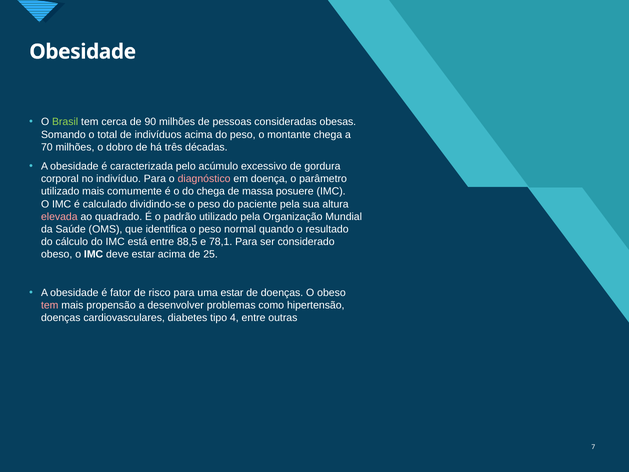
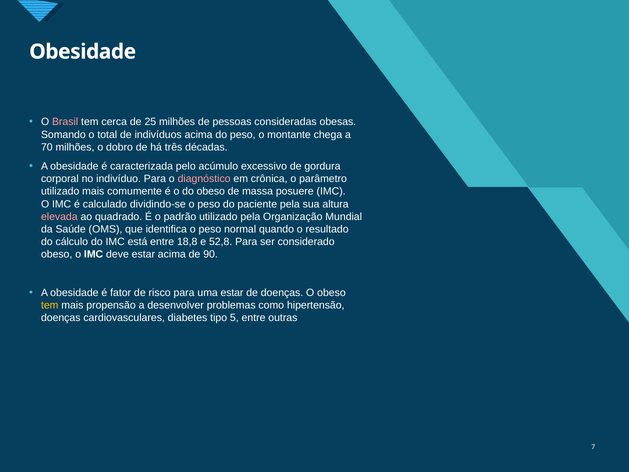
Brasil colour: light green -> pink
90: 90 -> 25
doença: doença -> crônica
do chega: chega -> obeso
88,5: 88,5 -> 18,8
78,1: 78,1 -> 52,8
25: 25 -> 90
tem at (50, 305) colour: pink -> yellow
4: 4 -> 5
